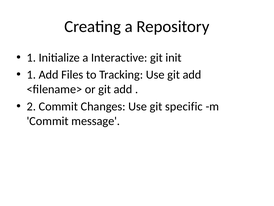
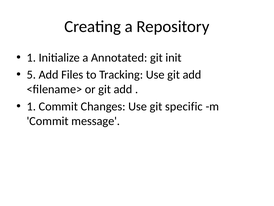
Interactive: Interactive -> Annotated
1 at (31, 75): 1 -> 5
2 at (31, 106): 2 -> 1
